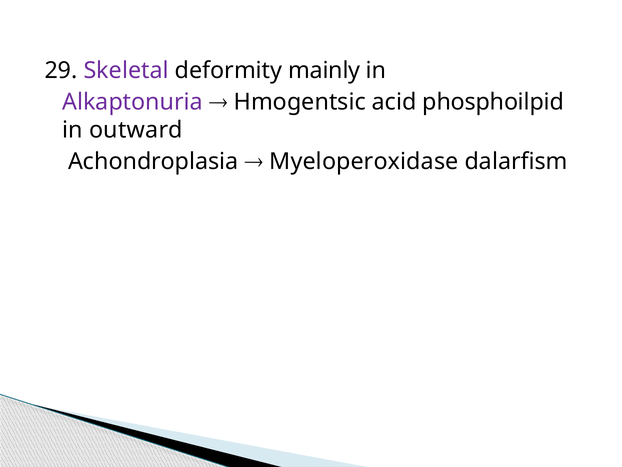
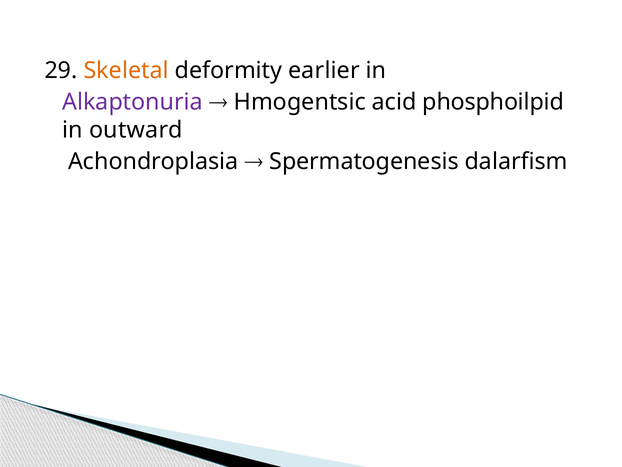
Skeletal colour: purple -> orange
mainly: mainly -> earlier
Myeloperoxidase: Myeloperoxidase -> Spermatogenesis
